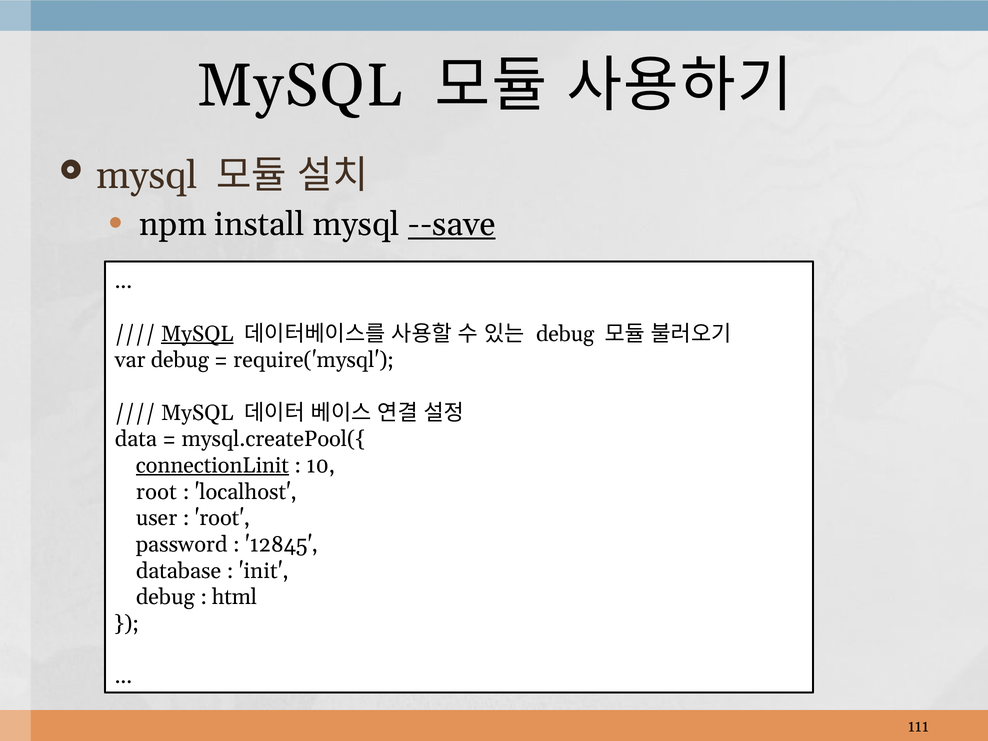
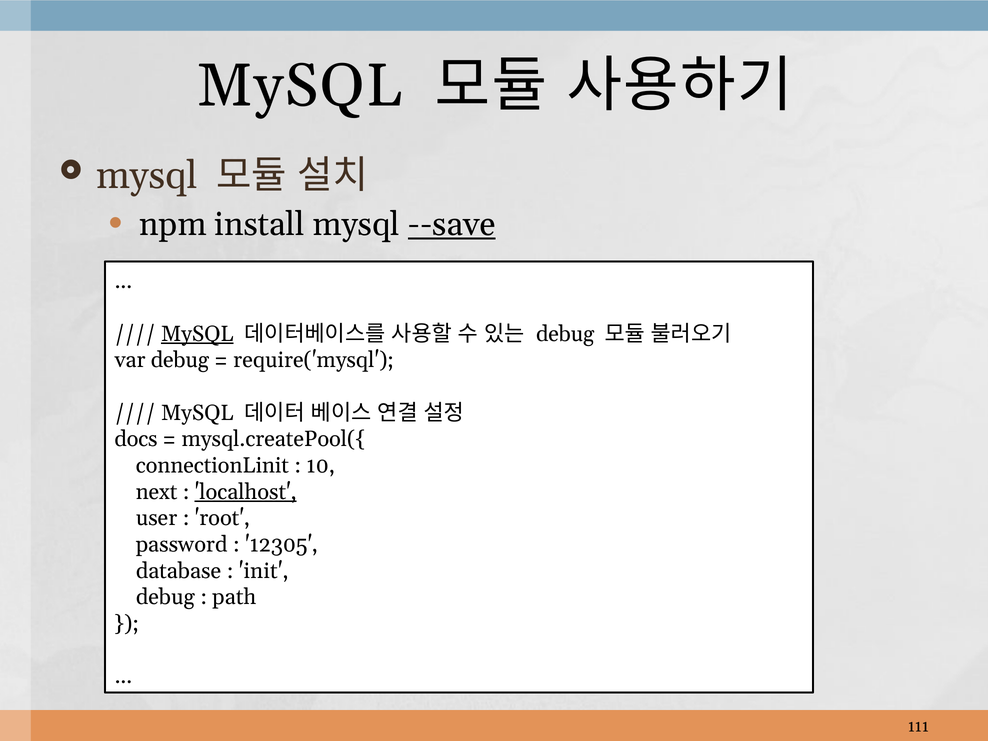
data: data -> docs
connectionLinit underline: present -> none
root at (156, 492): root -> next
localhost underline: none -> present
12845: 12845 -> 12305
html: html -> path
